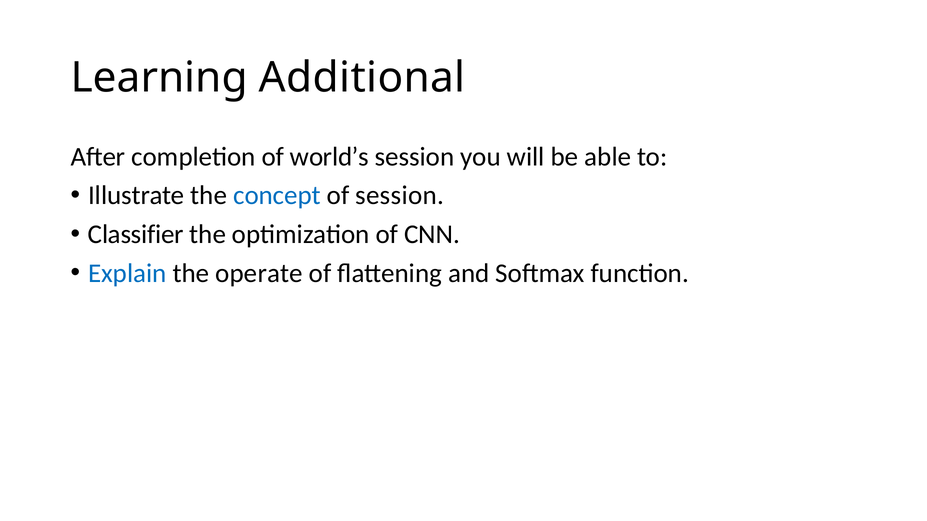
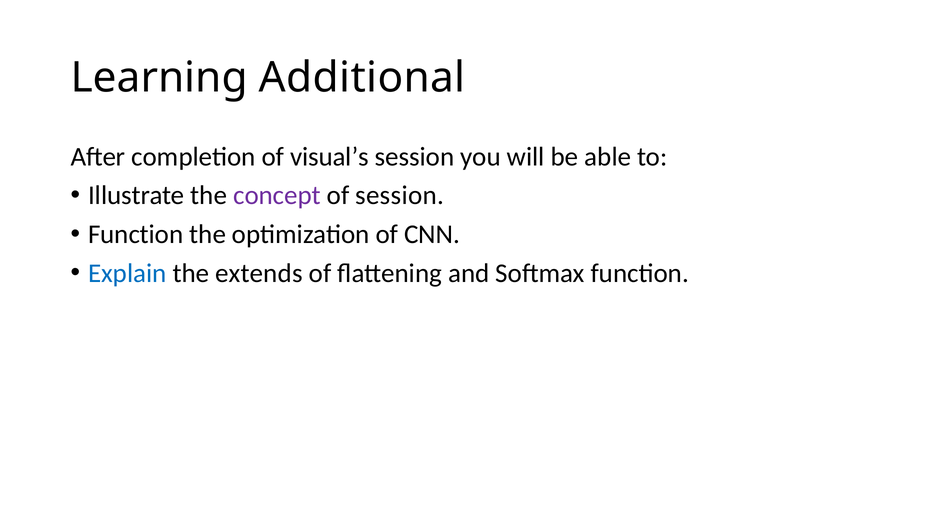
world’s: world’s -> visual’s
concept colour: blue -> purple
Classifier at (136, 234): Classifier -> Function
operate: operate -> extends
